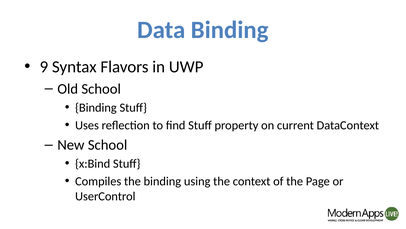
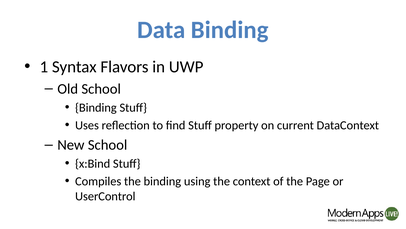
9: 9 -> 1
